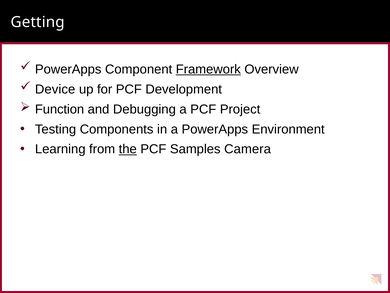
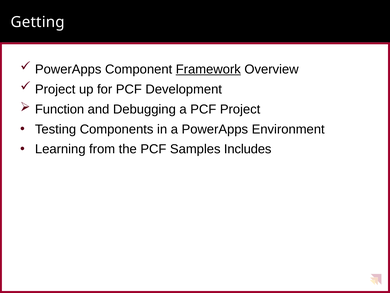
Device at (55, 89): Device -> Project
the underline: present -> none
Camera: Camera -> Includes
